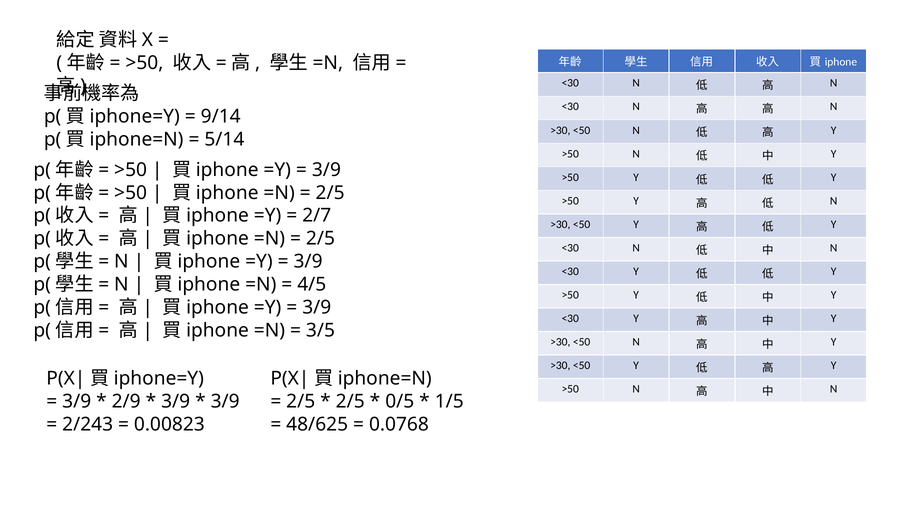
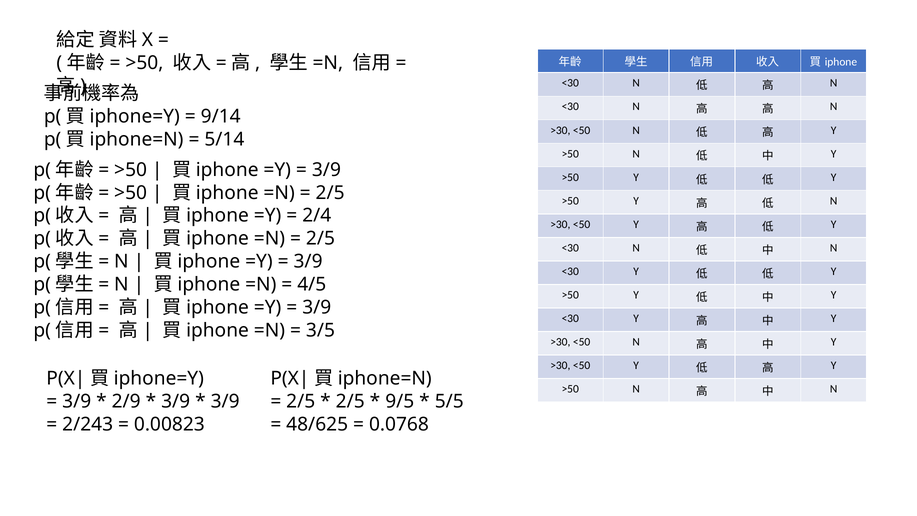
2/7: 2/7 -> 2/4
0/5: 0/5 -> 9/5
1/5: 1/5 -> 5/5
